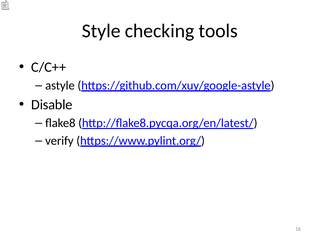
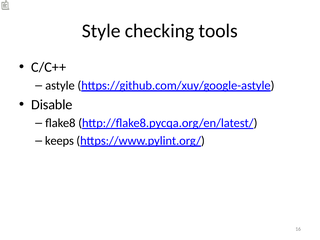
verify: verify -> keeps
